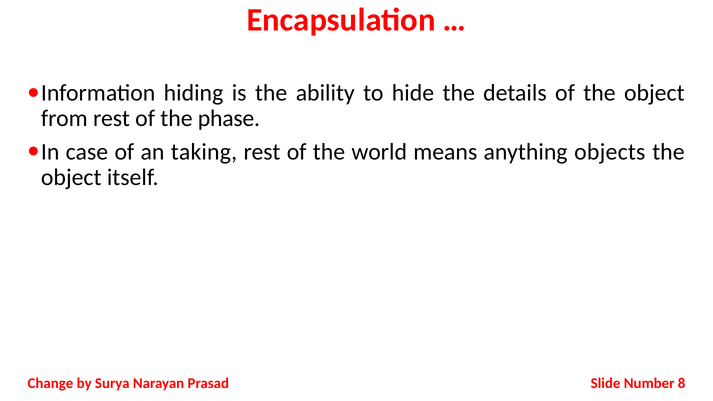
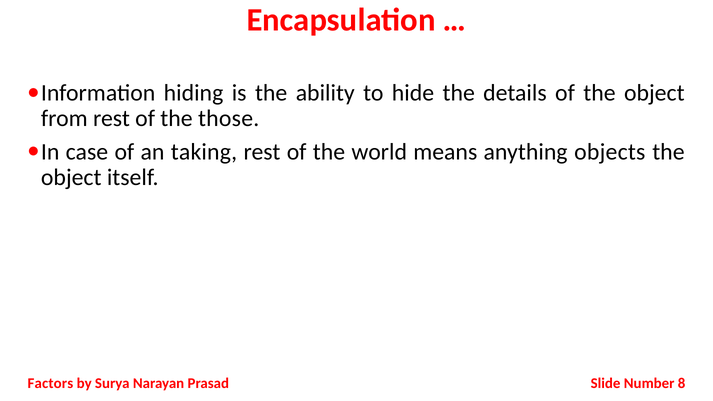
phase: phase -> those
Change: Change -> Factors
